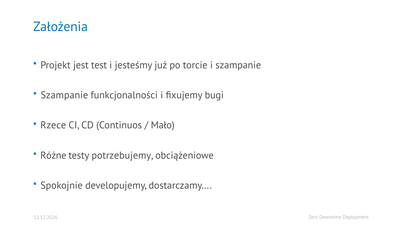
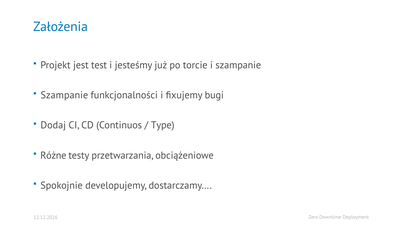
Rzece: Rzece -> Dodaj
Mało: Mało -> Type
potrzebujemy: potrzebujemy -> przetwarzania
